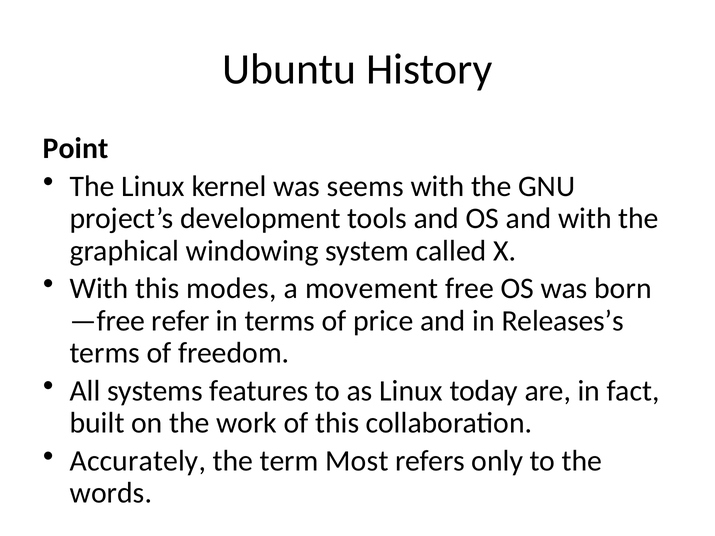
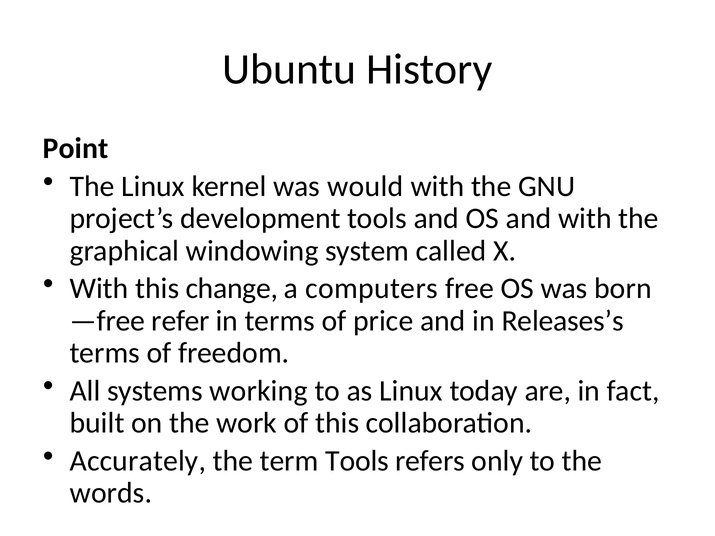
seems: seems -> would
modes: modes -> change
movement: movement -> computers
features: features -> working
term Most: Most -> Tools
